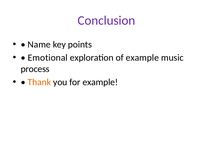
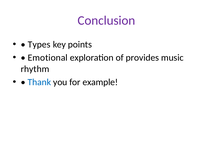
Name: Name -> Types
of example: example -> provides
process: process -> rhythm
Thank colour: orange -> blue
